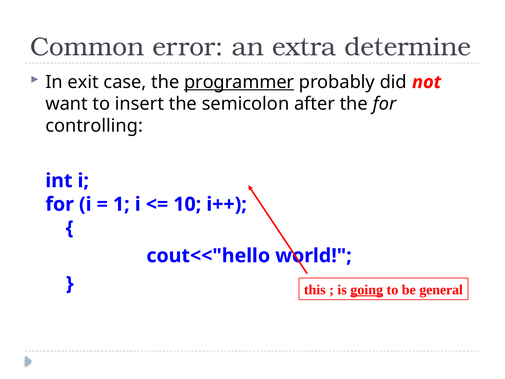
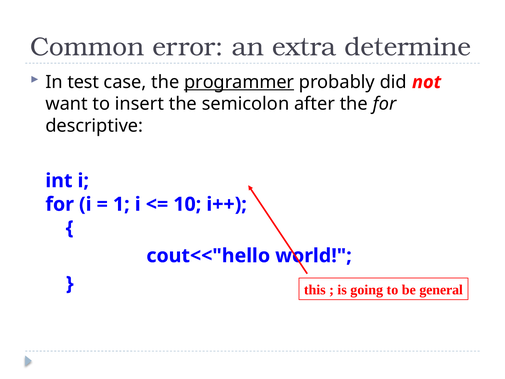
exit: exit -> test
controlling: controlling -> descriptive
going underline: present -> none
